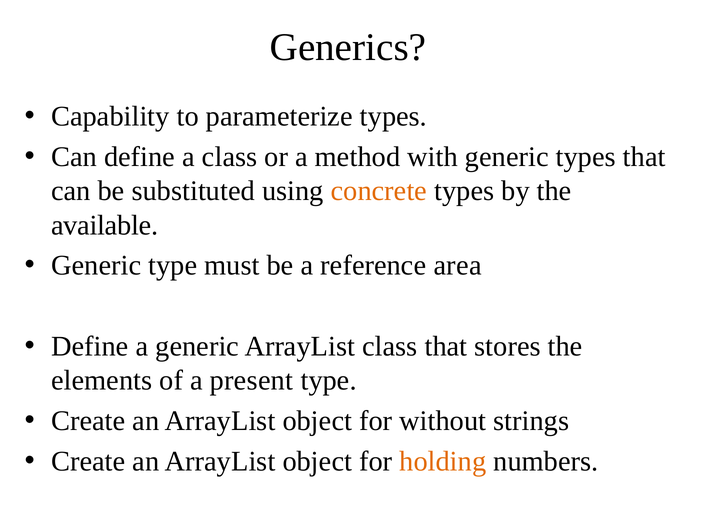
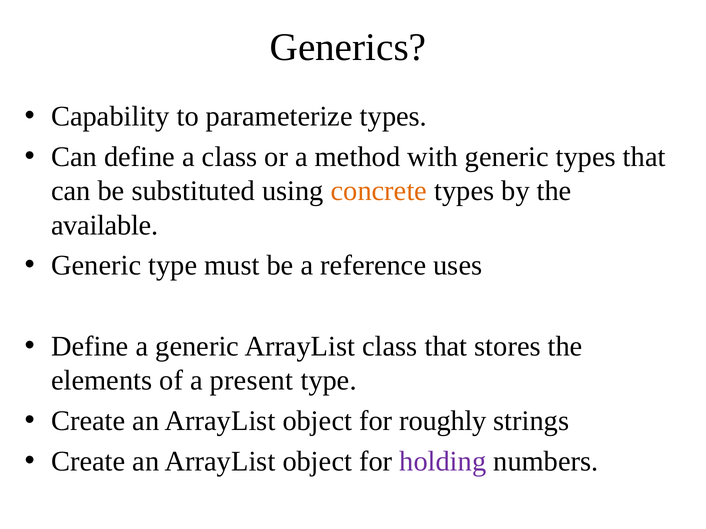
area: area -> uses
without: without -> roughly
holding colour: orange -> purple
